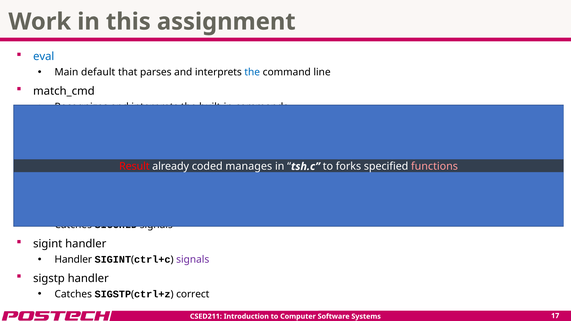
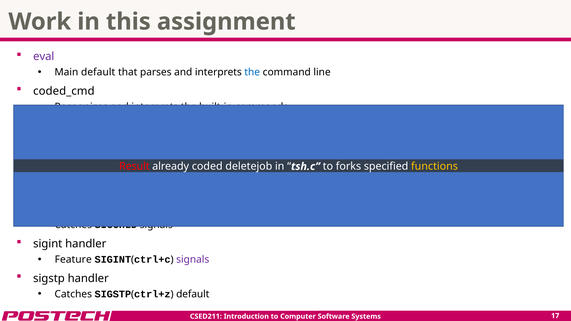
eval colour: blue -> purple
match_cmd: match_cmd -> coded_cmd
manages: manages -> deletejob
functions colour: pink -> yellow
Handler at (73, 260): Handler -> Feature
SIGSTP(ctrl+z correct: correct -> default
